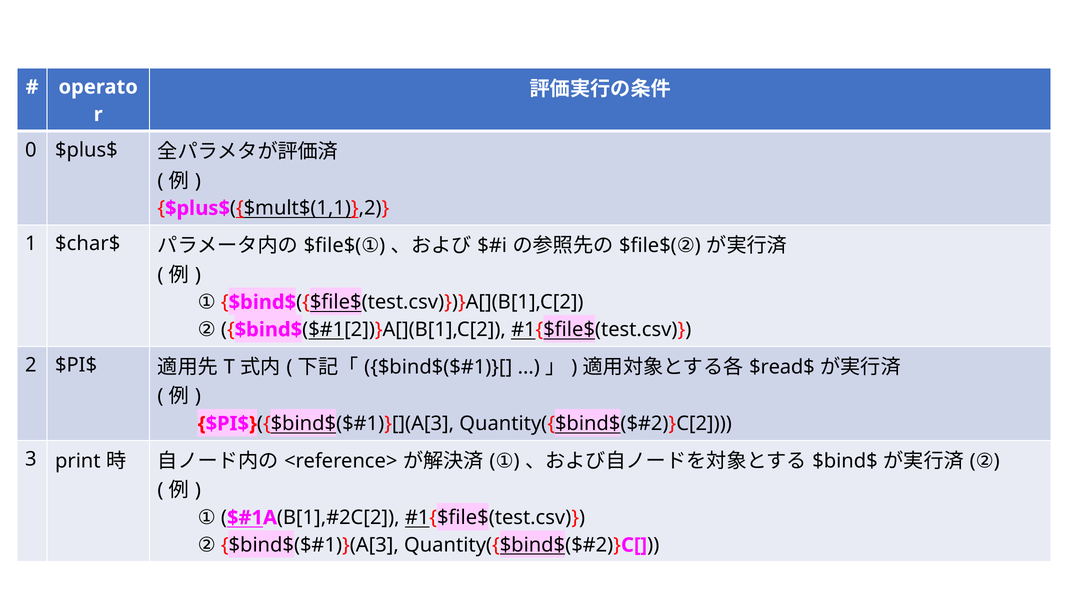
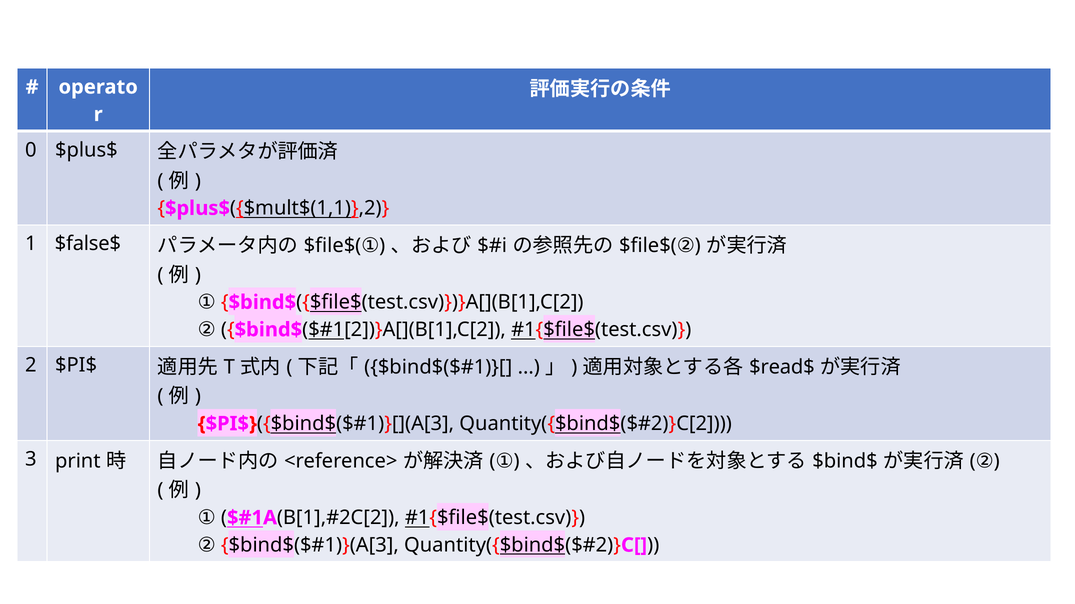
$char$: $char$ -> $false$
